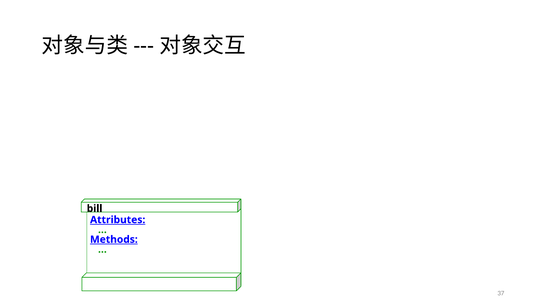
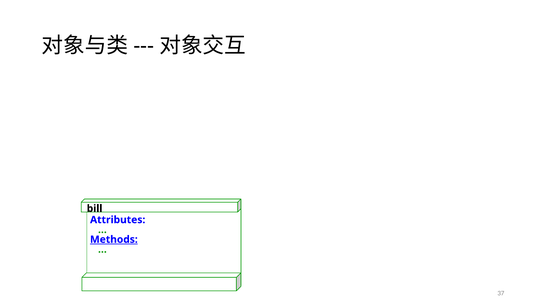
Attributes underline: present -> none
